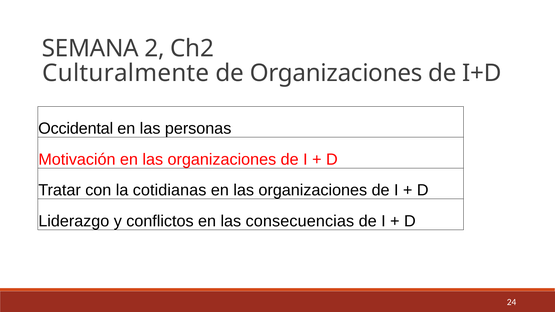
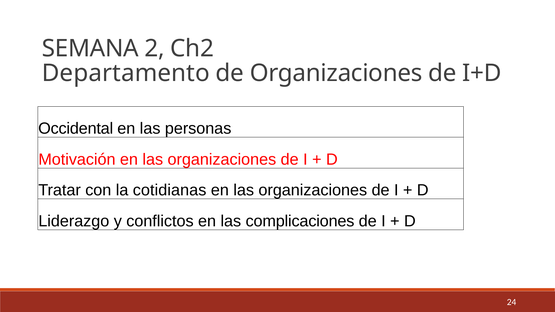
Culturalmente: Culturalmente -> Departamento
consecuencias: consecuencias -> complicaciones
